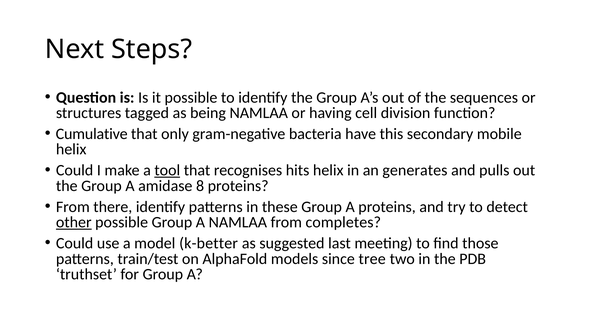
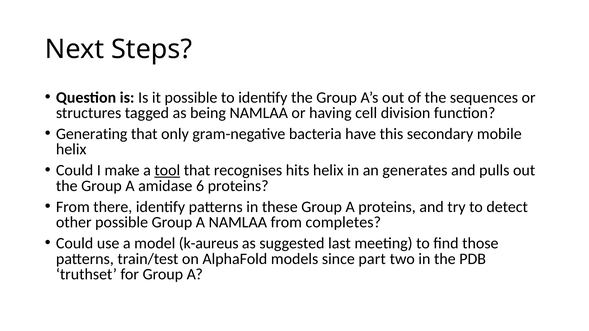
Cumulative: Cumulative -> Generating
8: 8 -> 6
other underline: present -> none
k-better: k-better -> k-aureus
tree: tree -> part
